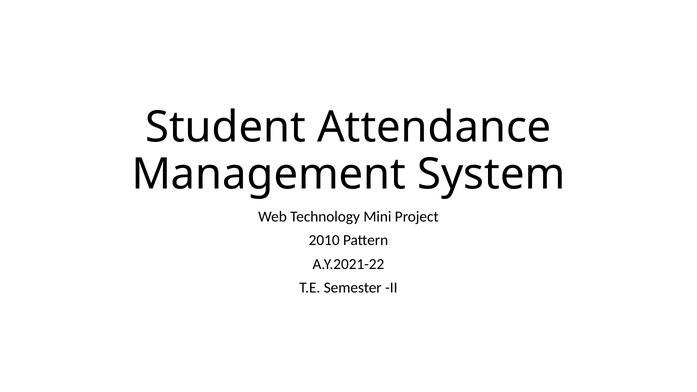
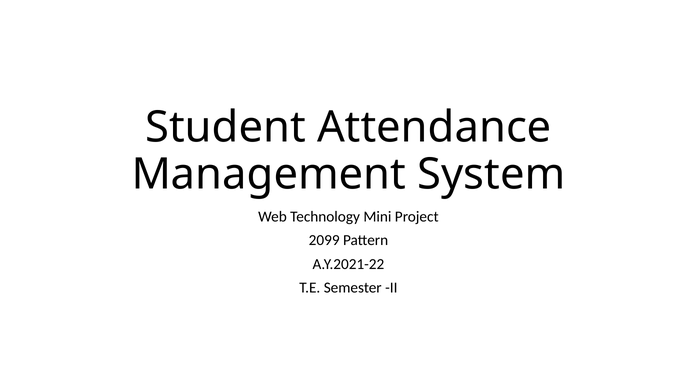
2010: 2010 -> 2099
